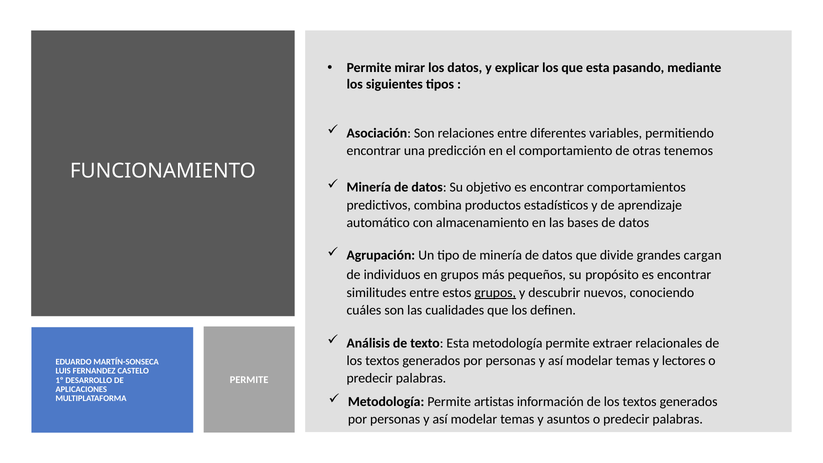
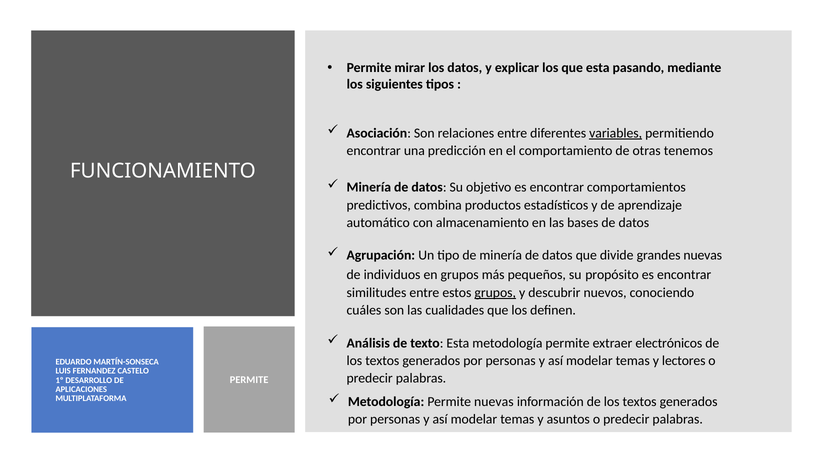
variables underline: none -> present
grandes cargan: cargan -> nuevas
relacionales: relacionales -> electrónicos
Permite artistas: artistas -> nuevas
